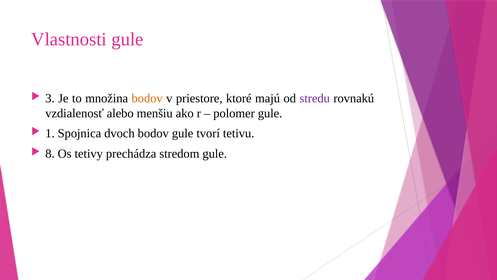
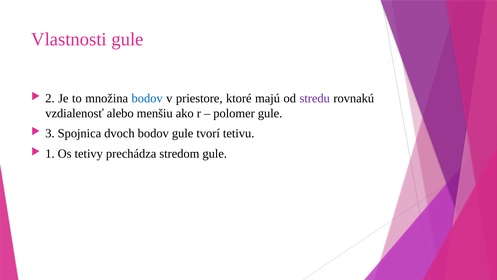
3: 3 -> 2
bodov at (147, 98) colour: orange -> blue
1: 1 -> 3
8: 8 -> 1
